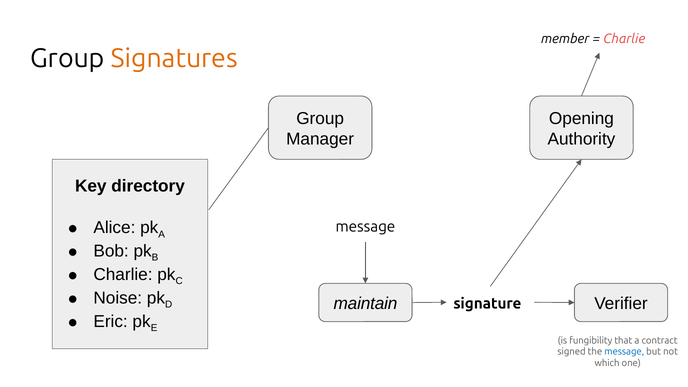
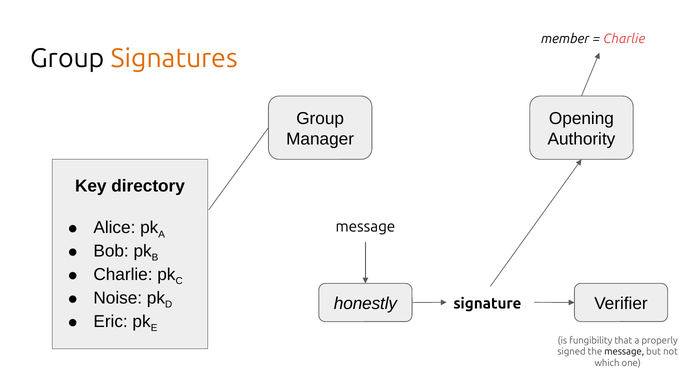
maintain: maintain -> honestly
contract: contract -> properly
message at (624, 352) colour: blue -> black
